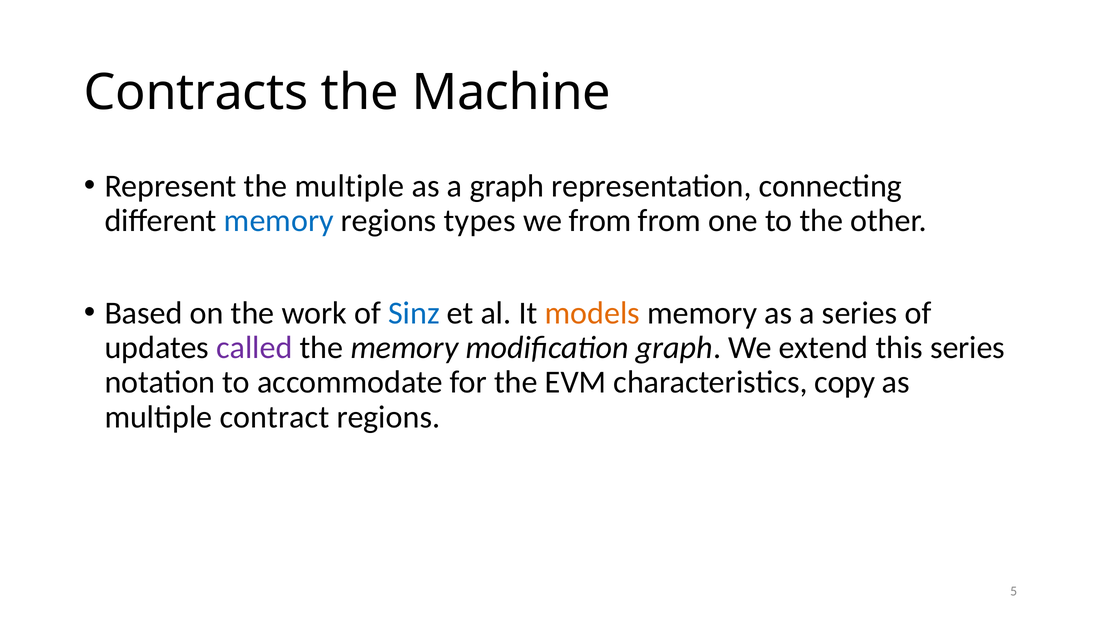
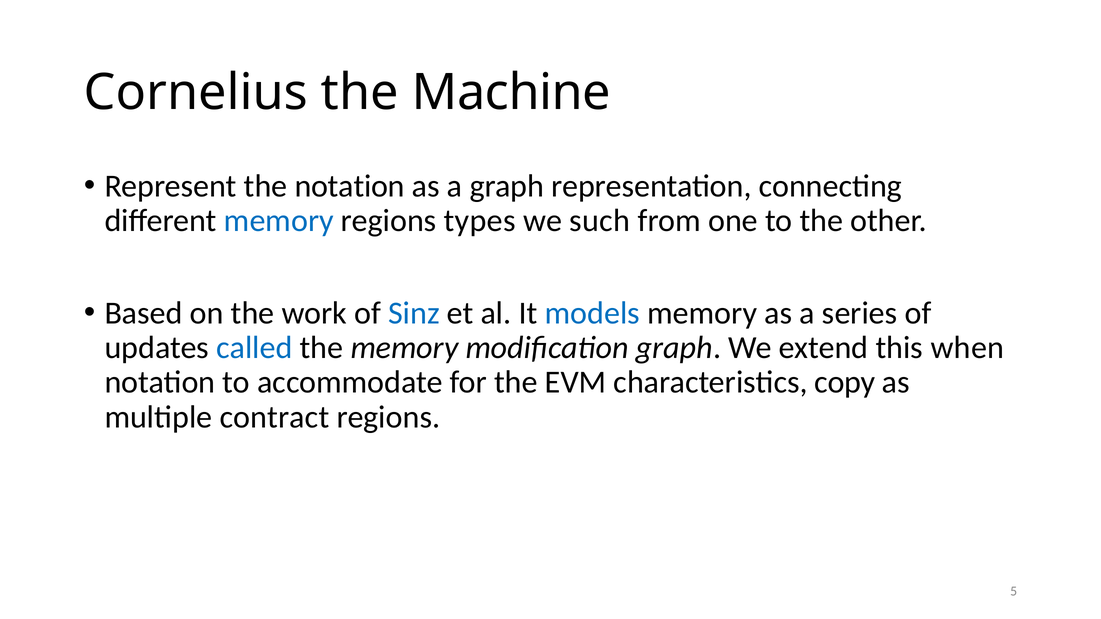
Contracts: Contracts -> Cornelius
the multiple: multiple -> notation
we from: from -> such
models colour: orange -> blue
called colour: purple -> blue
this series: series -> when
